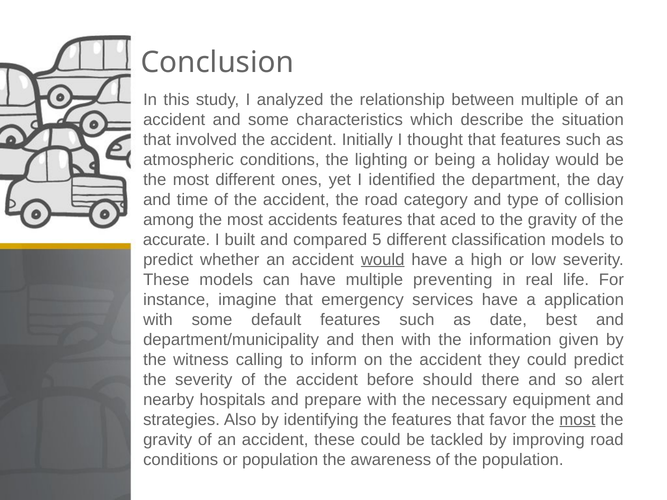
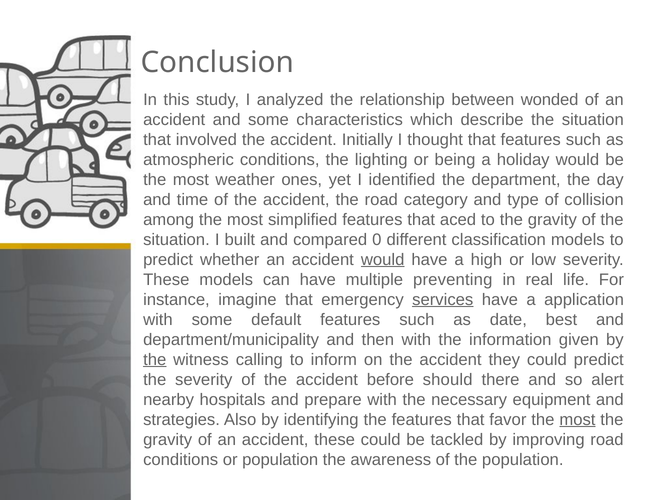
between multiple: multiple -> wonded
most different: different -> weather
accidents: accidents -> simplified
accurate at (177, 240): accurate -> situation
5: 5 -> 0
services underline: none -> present
the at (155, 360) underline: none -> present
